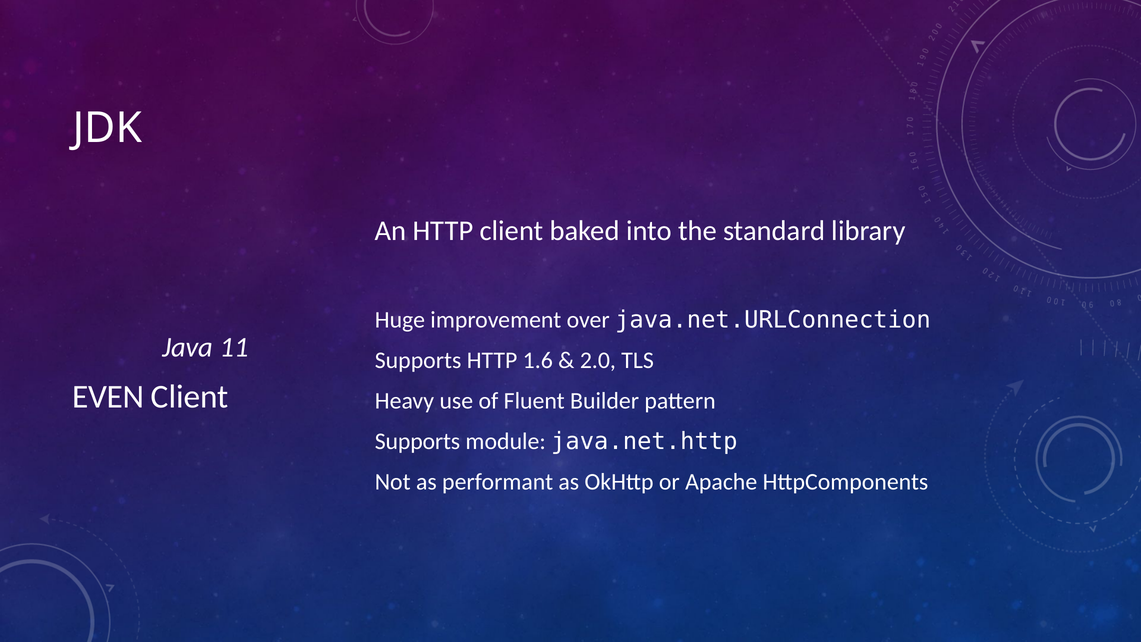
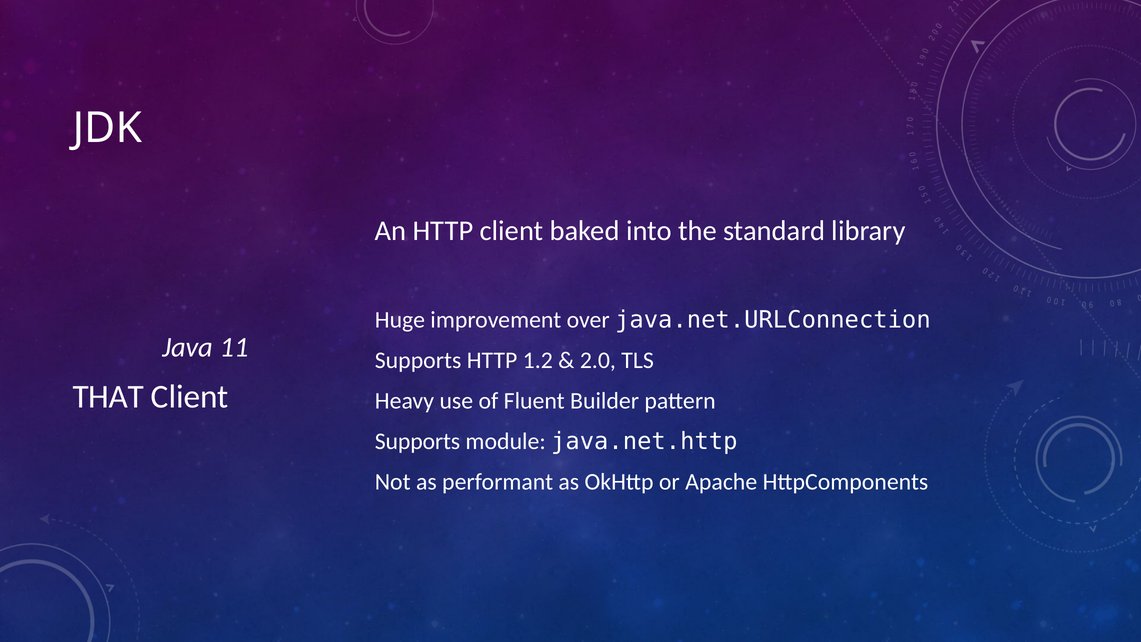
1.6: 1.6 -> 1.2
EVEN: EVEN -> THAT
